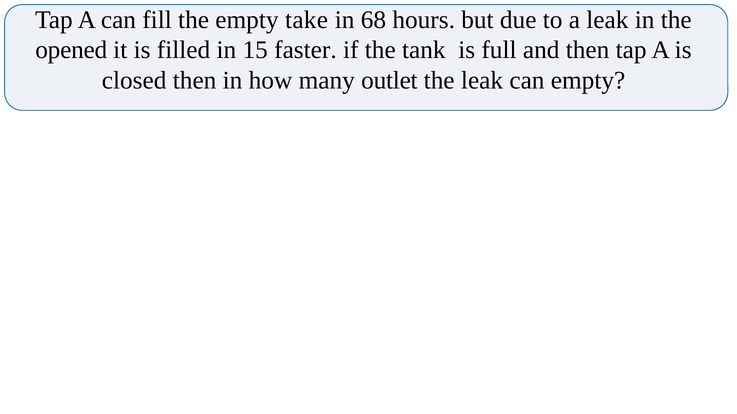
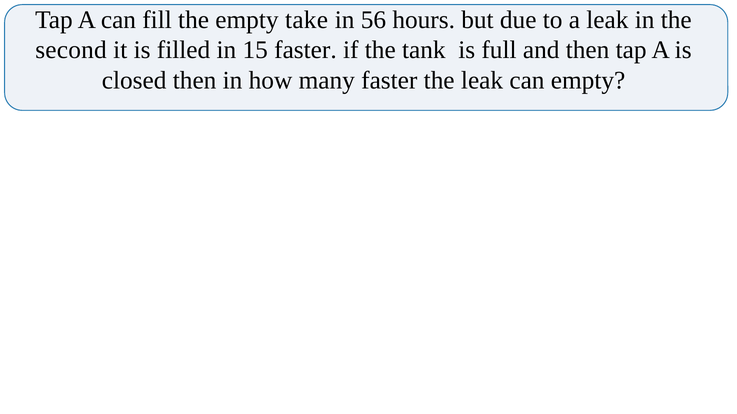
68: 68 -> 56
opened: opened -> second
many outlet: outlet -> faster
